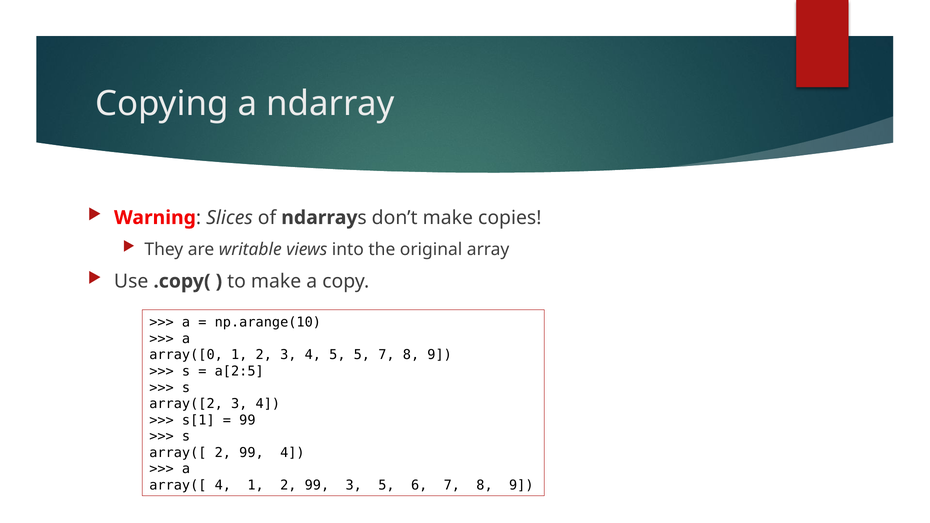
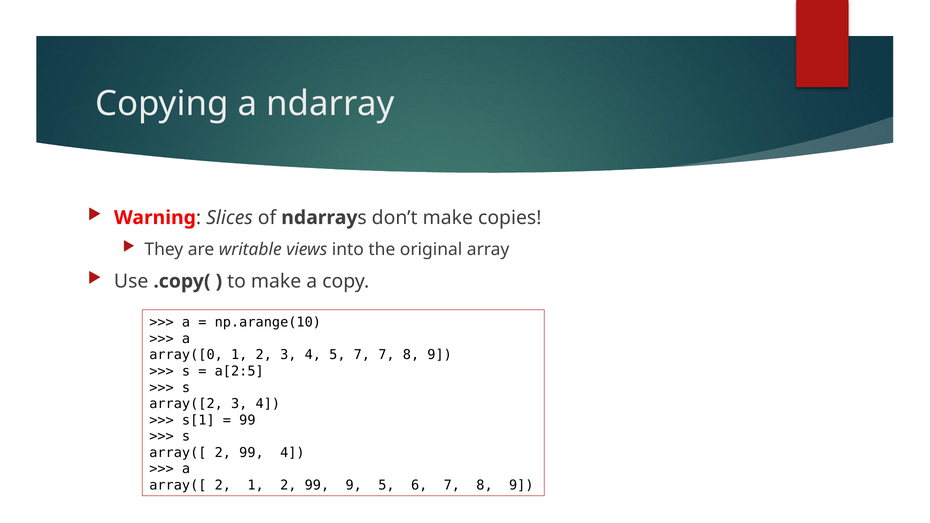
5 5: 5 -> 7
4 at (223, 485): 4 -> 2
99 3: 3 -> 9
